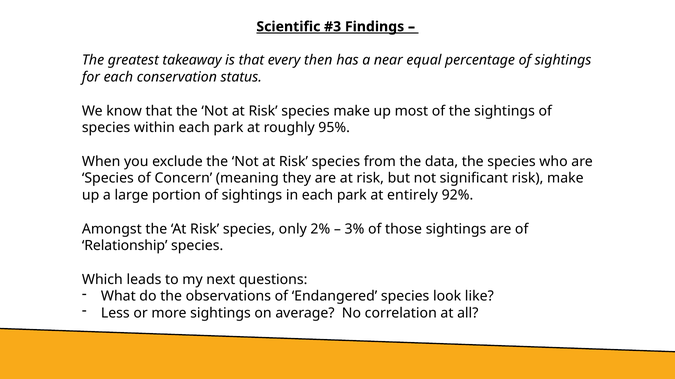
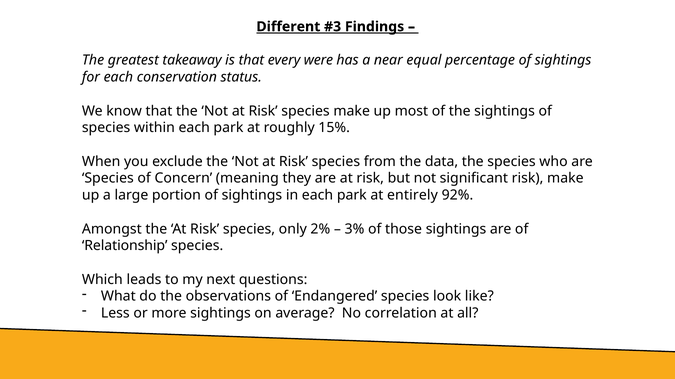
Scientific: Scientific -> Different
then: then -> were
95%: 95% -> 15%
